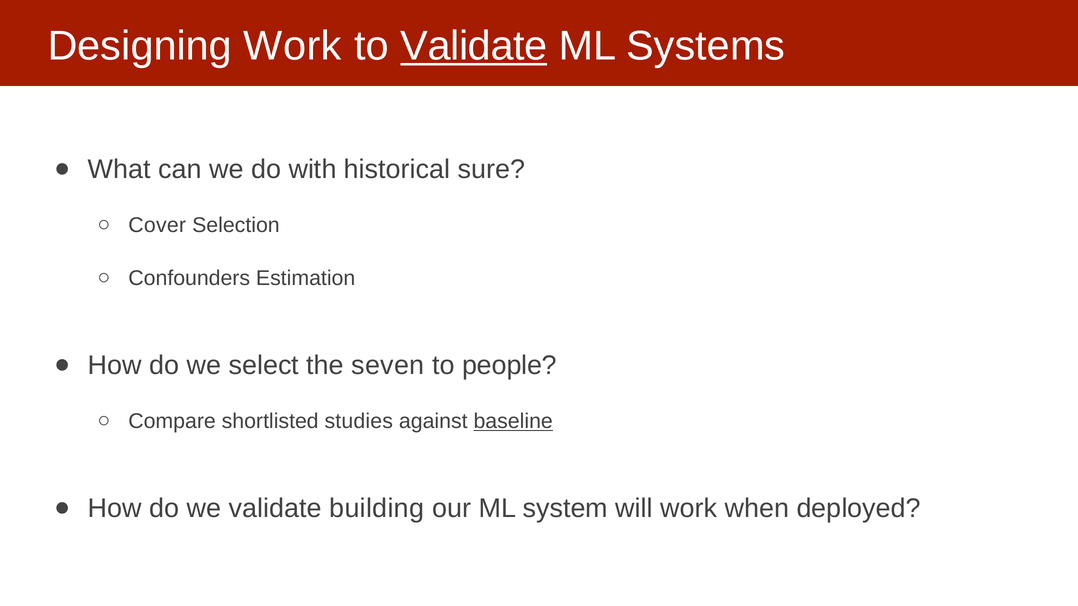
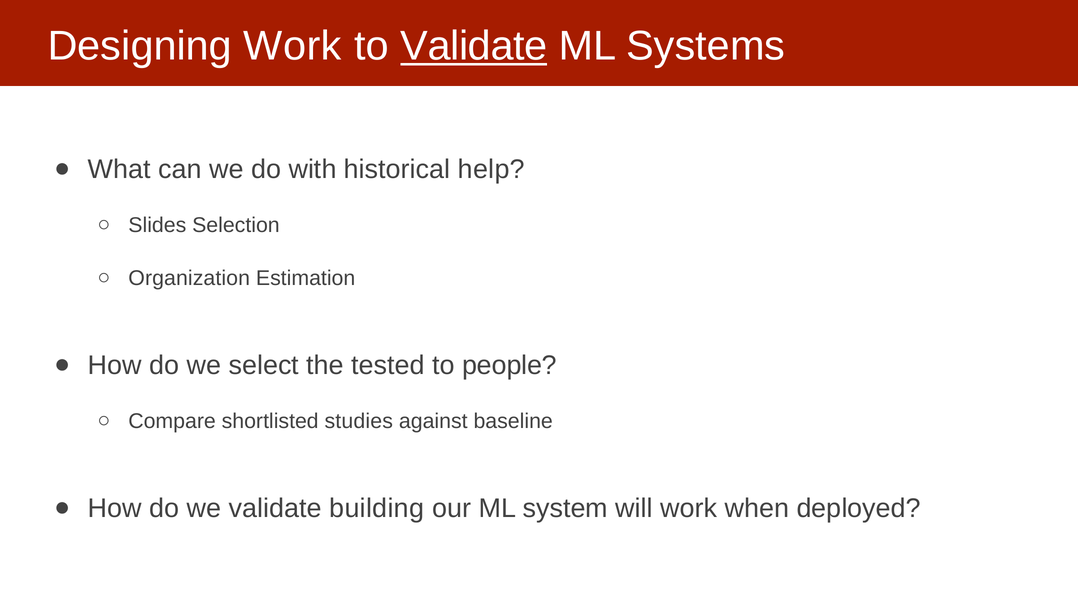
sure: sure -> help
Cover: Cover -> Slides
Confounders: Confounders -> Organization
seven: seven -> tested
baseline underline: present -> none
